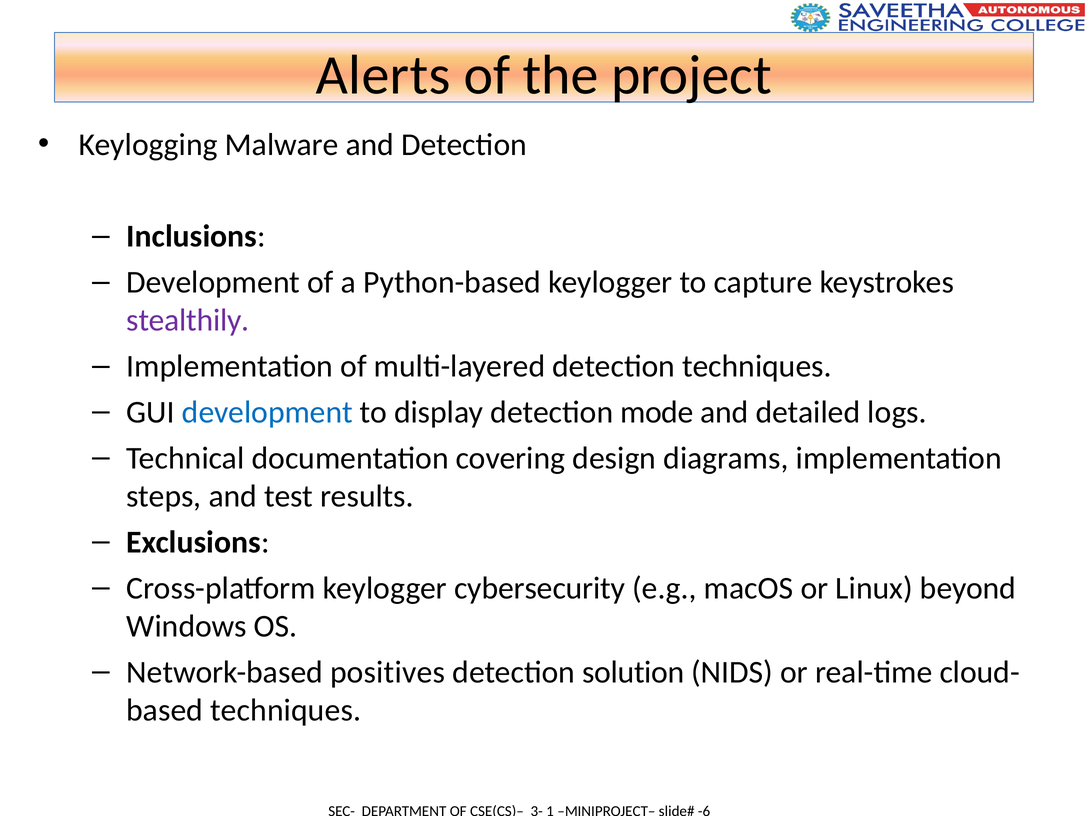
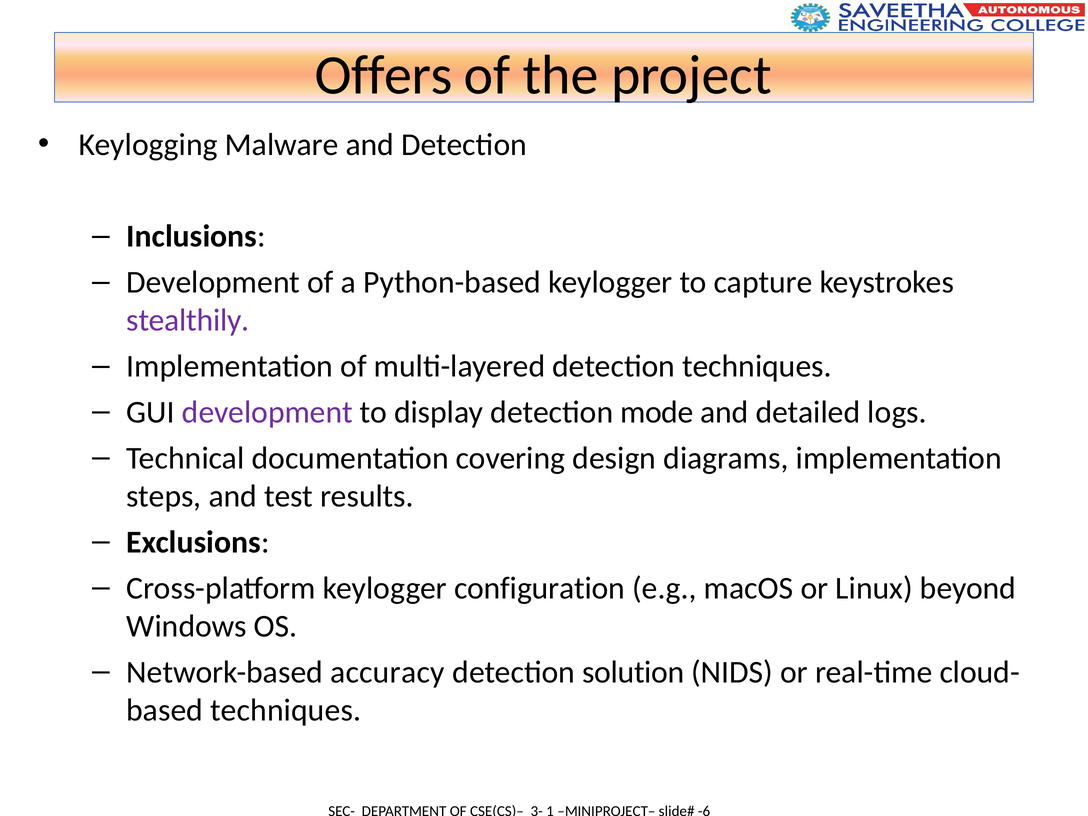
Alerts: Alerts -> Offers
development at (267, 412) colour: blue -> purple
cybersecurity: cybersecurity -> configuration
positives: positives -> accuracy
